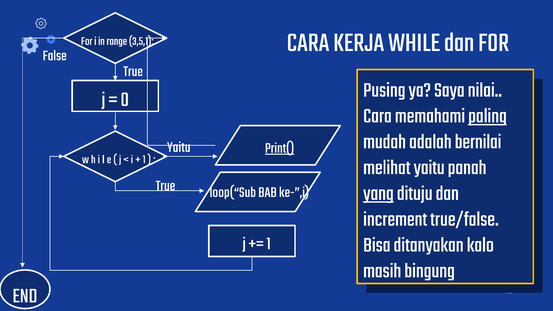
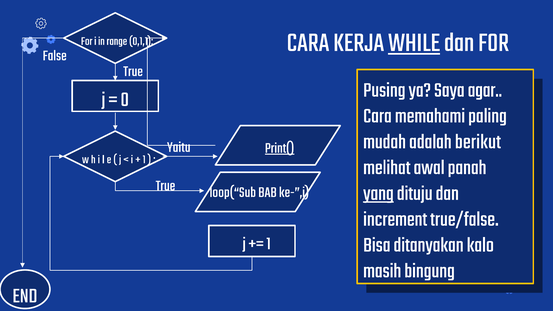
WHILE underline: none -> present
3,5,1: 3,5,1 -> 0,1,1
nilai: nilai -> agar
paling underline: present -> none
bernilai: bernilai -> berikut
melihat yaitu: yaitu -> awal
